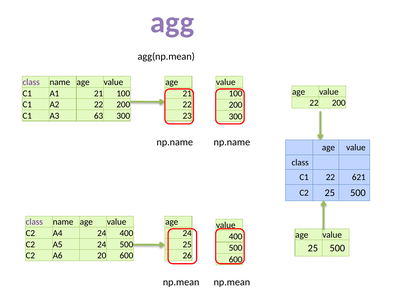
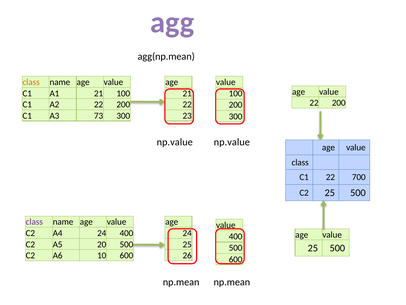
class at (31, 82) colour: purple -> orange
63: 63 -> 73
np.name at (175, 142): np.name -> np.value
np.name at (232, 142): np.name -> np.value
621: 621 -> 700
A5 24: 24 -> 20
20: 20 -> 10
